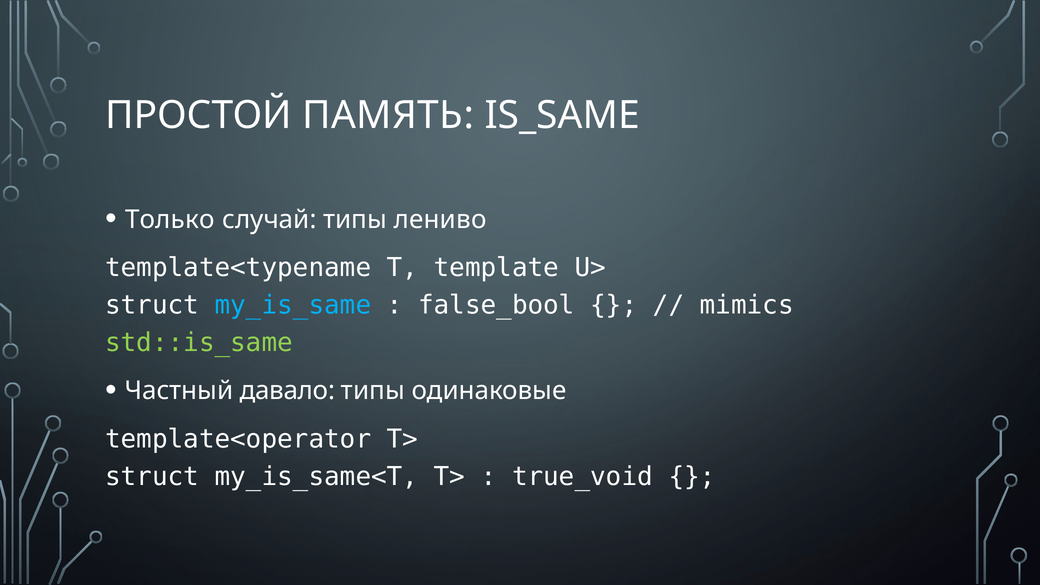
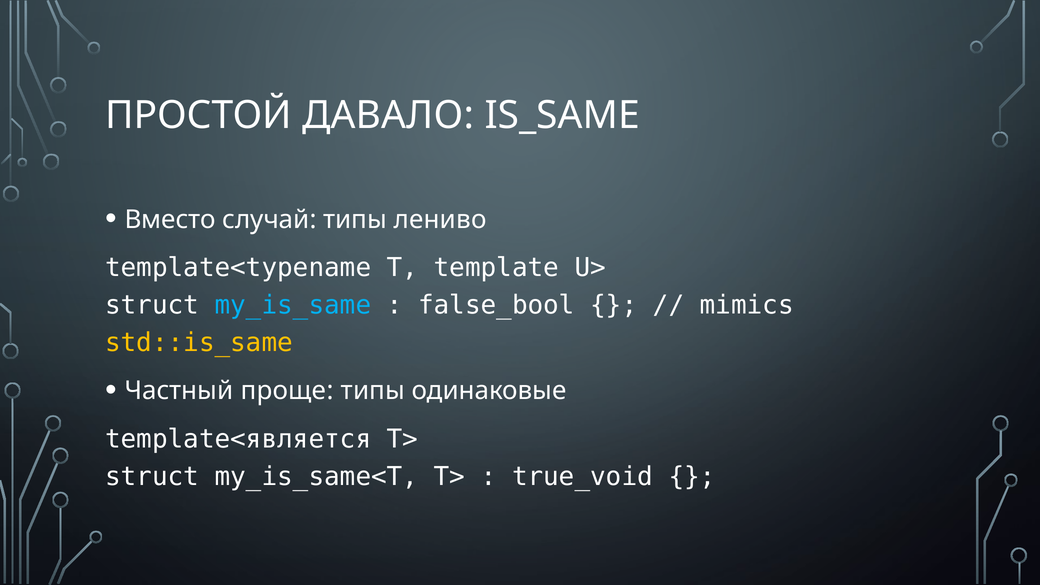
ПАМЯТЬ: ПАМЯТЬ -> ДАВАЛО
Только: Только -> Вместо
std::is_same colour: light green -> yellow
давало: давало -> проще
template<operator: template<operator -> template<является
